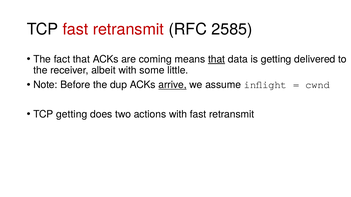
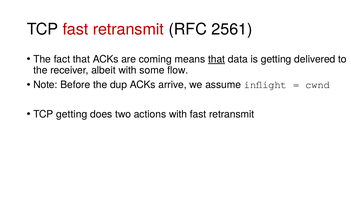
2585: 2585 -> 2561
little: little -> flow
arrive underline: present -> none
